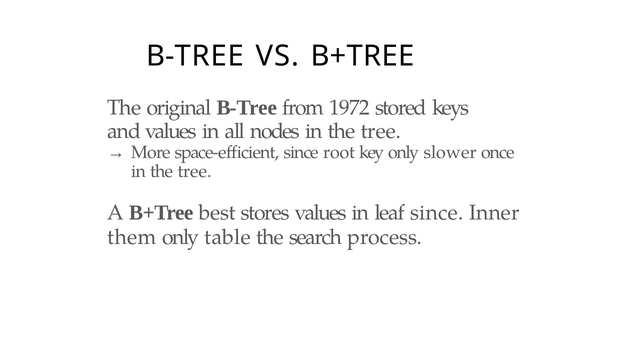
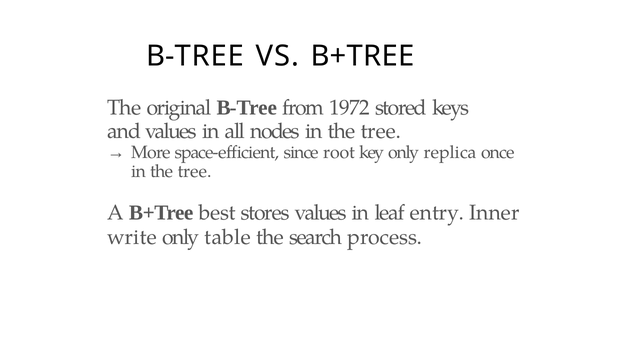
slower: slower -> replica
leaf since: since -> entry
them: them -> write
